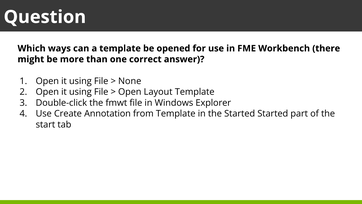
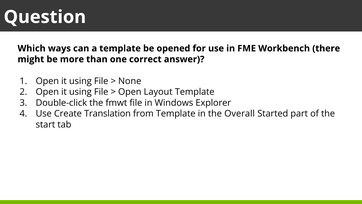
Annotation: Annotation -> Translation
the Started: Started -> Overall
